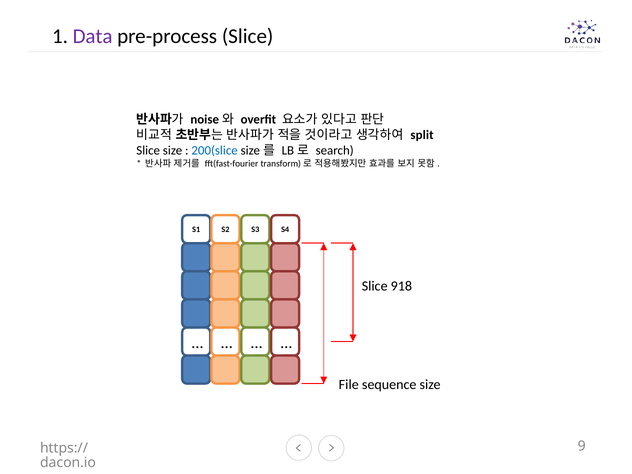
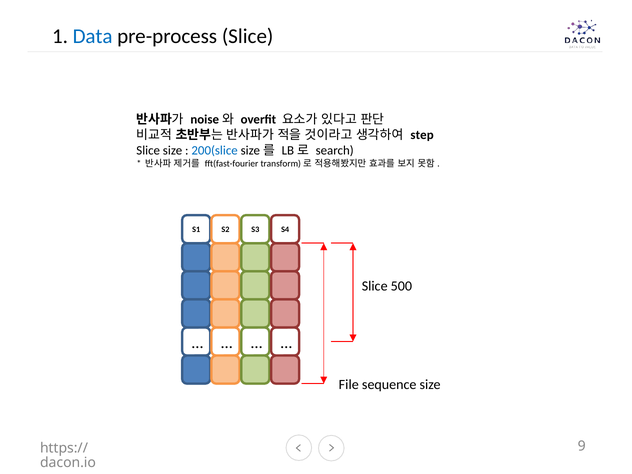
Data colour: purple -> blue
split: split -> step
918: 918 -> 500
